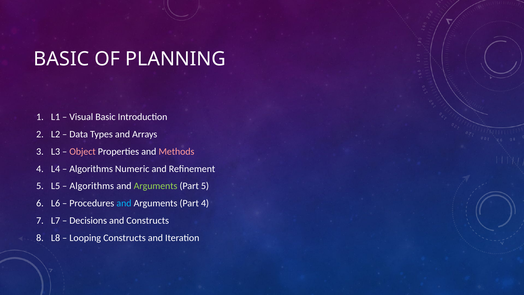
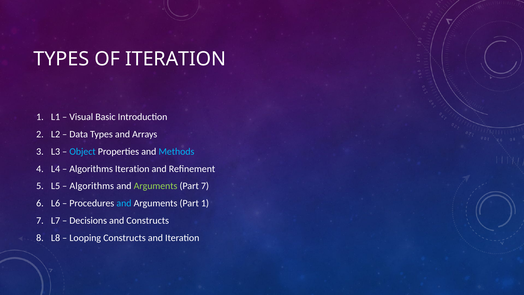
BASIC at (61, 59): BASIC -> TYPES
OF PLANNING: PLANNING -> ITERATION
Object colour: pink -> light blue
Methods colour: pink -> light blue
Algorithms Numeric: Numeric -> Iteration
Part 5: 5 -> 7
Part 4: 4 -> 1
